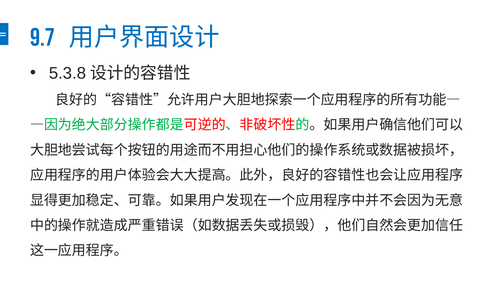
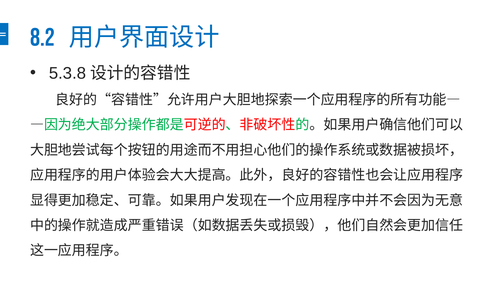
9.7: 9.7 -> 8.2
